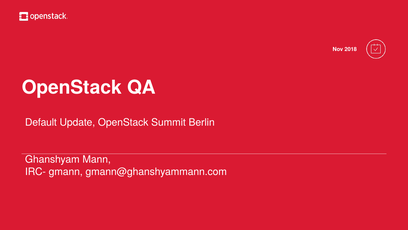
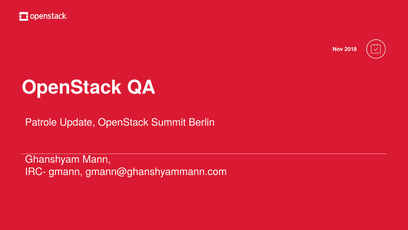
Default: Default -> Patrole
